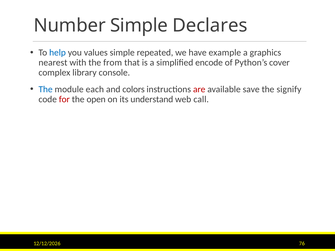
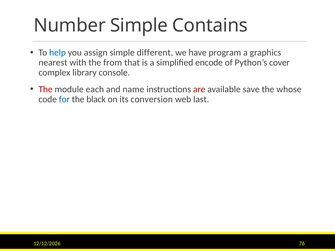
Declares: Declares -> Contains
values: values -> assign
repeated: repeated -> different
example: example -> program
The at (46, 89) colour: blue -> red
colors: colors -> name
signify: signify -> whose
for colour: red -> blue
open: open -> black
understand: understand -> conversion
call: call -> last
